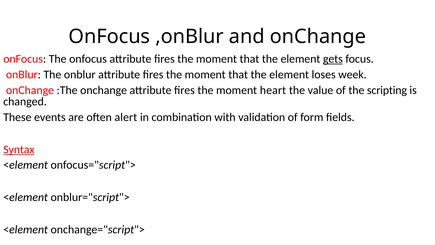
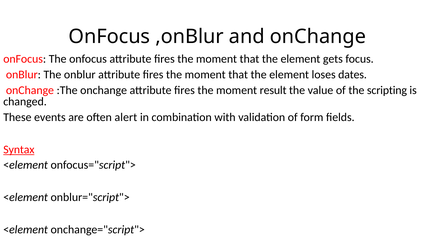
gets underline: present -> none
week: week -> dates
heart: heart -> result
